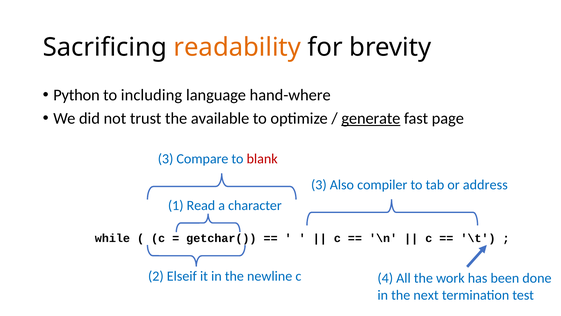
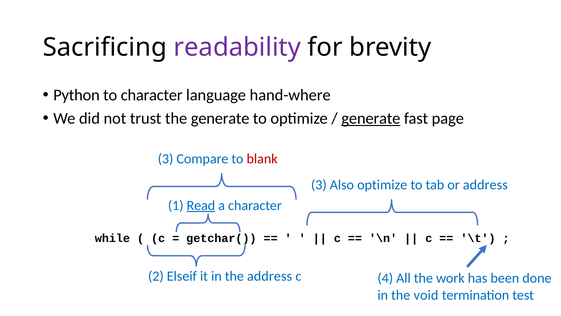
readability colour: orange -> purple
to including: including -> character
the available: available -> generate
Also compiler: compiler -> optimize
Read underline: none -> present
the newline: newline -> address
next: next -> void
